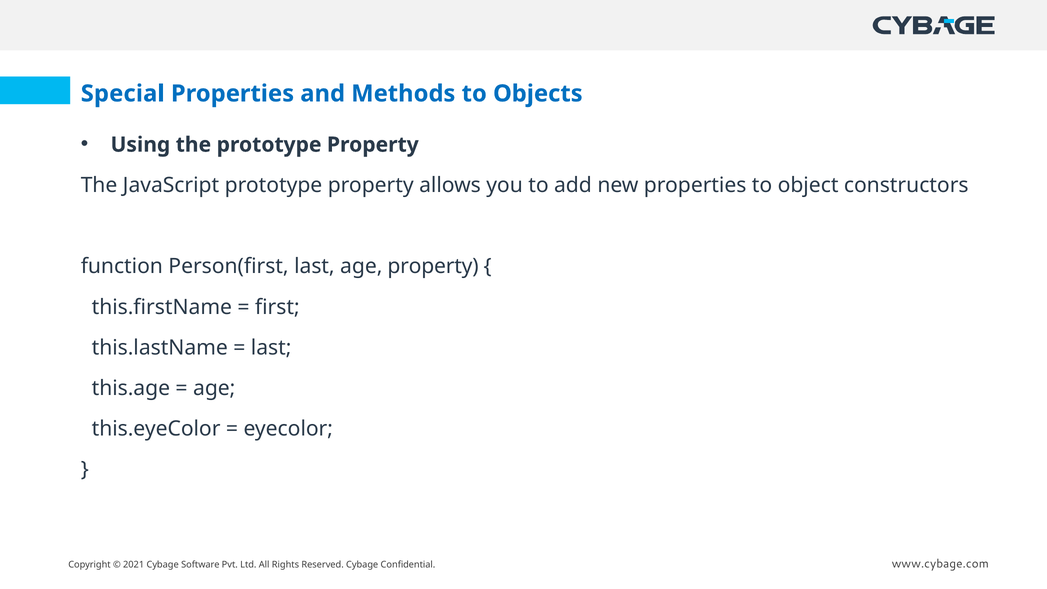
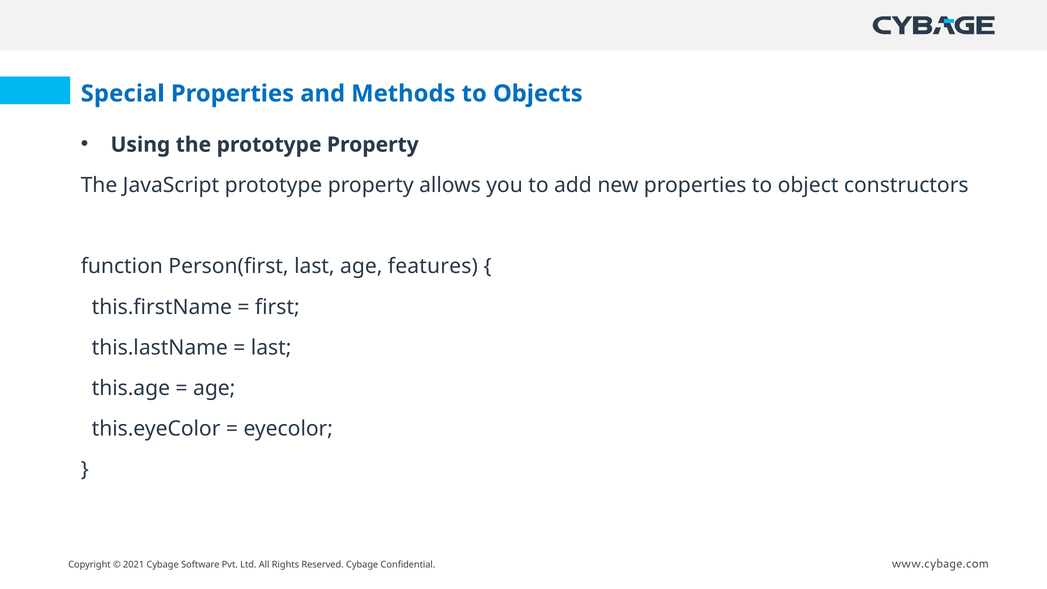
age property: property -> features
